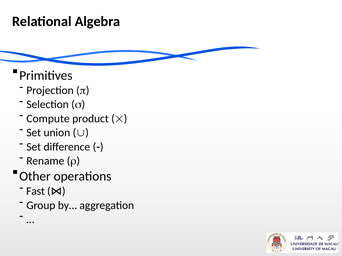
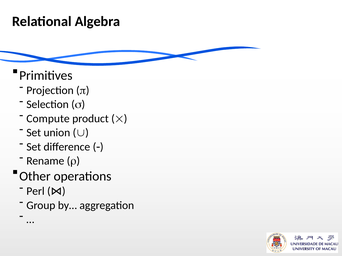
Fast: Fast -> Perl
